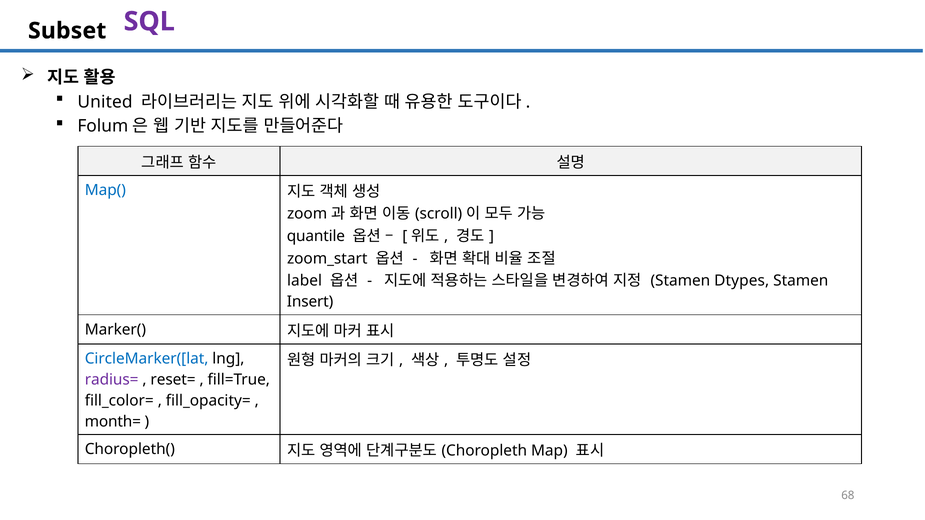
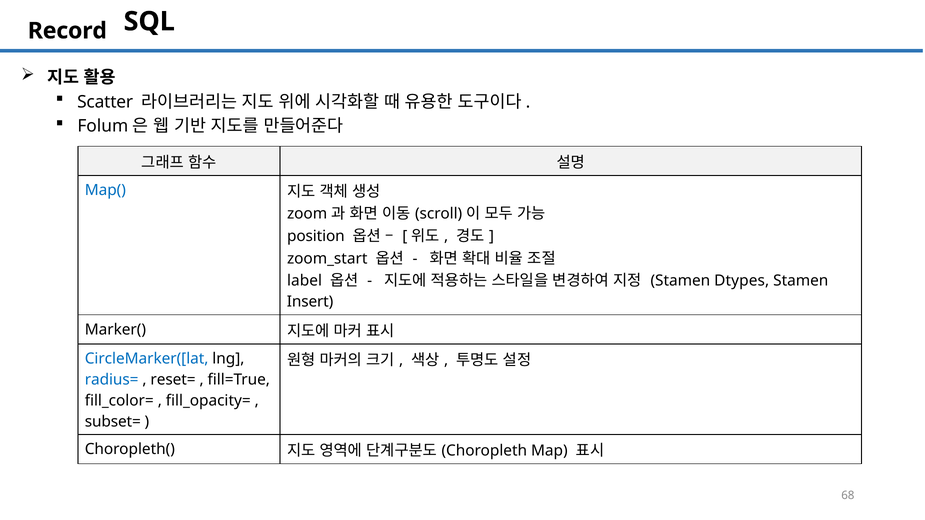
SQL colour: purple -> black
Subset: Subset -> Record
United: United -> Scatter
quantile: quantile -> position
radius= colour: purple -> blue
month=: month= -> subset=
